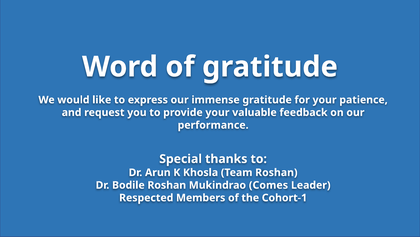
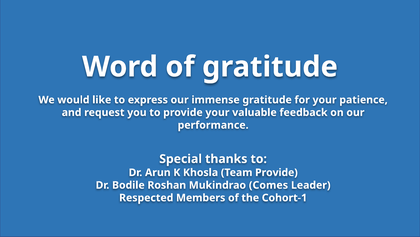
Team Roshan: Roshan -> Provide
